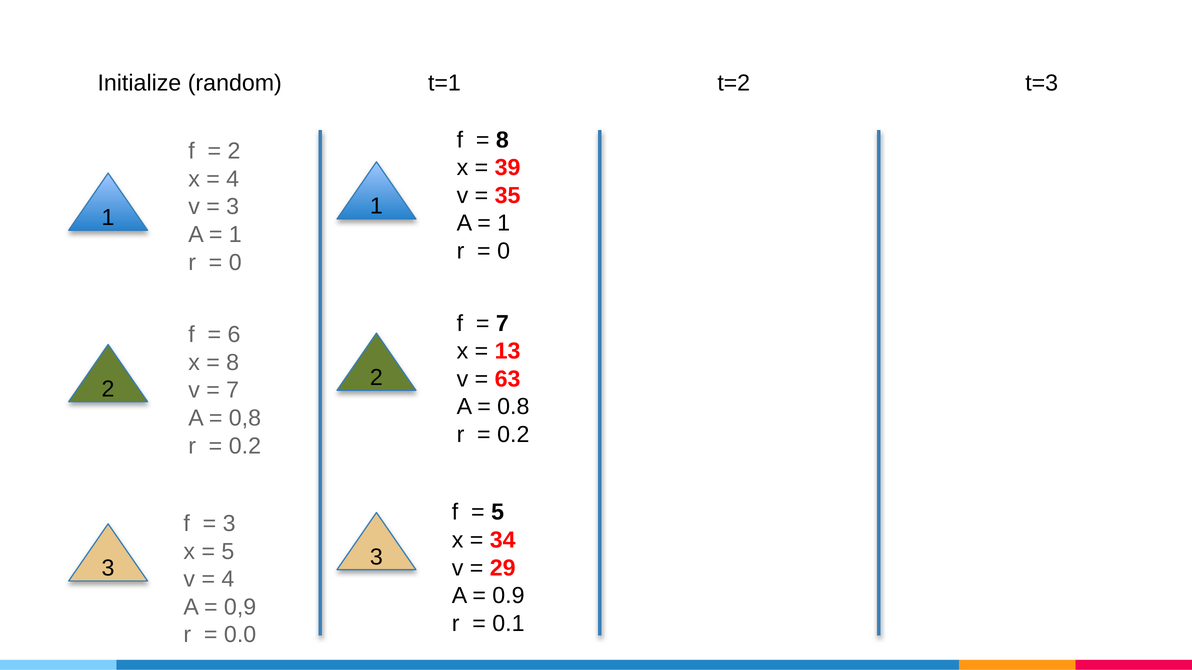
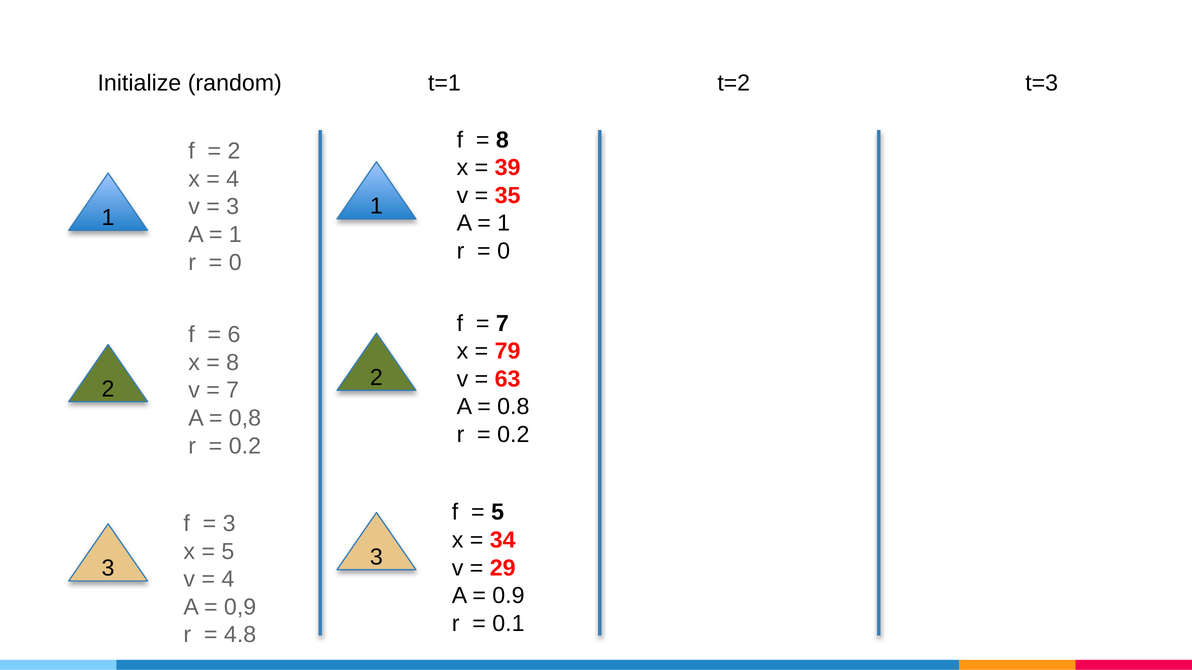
13: 13 -> 79
0.0: 0.0 -> 4.8
